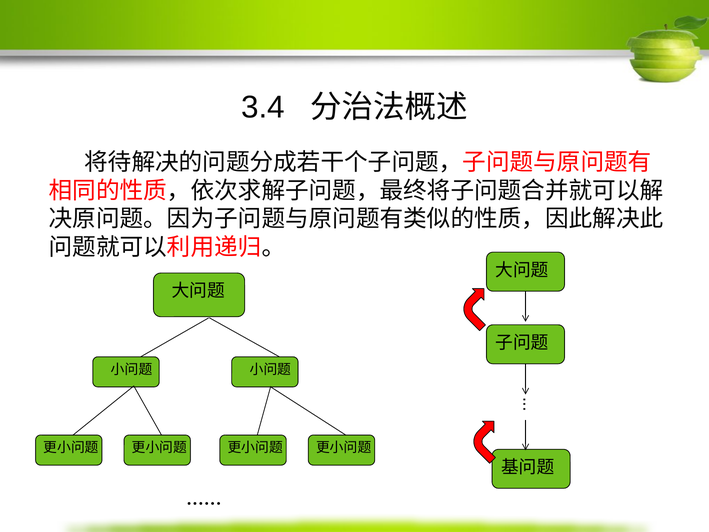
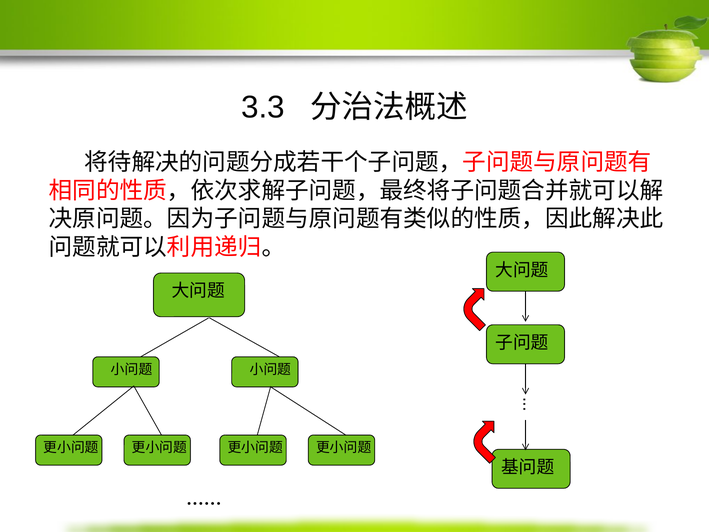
3.4: 3.4 -> 3.3
